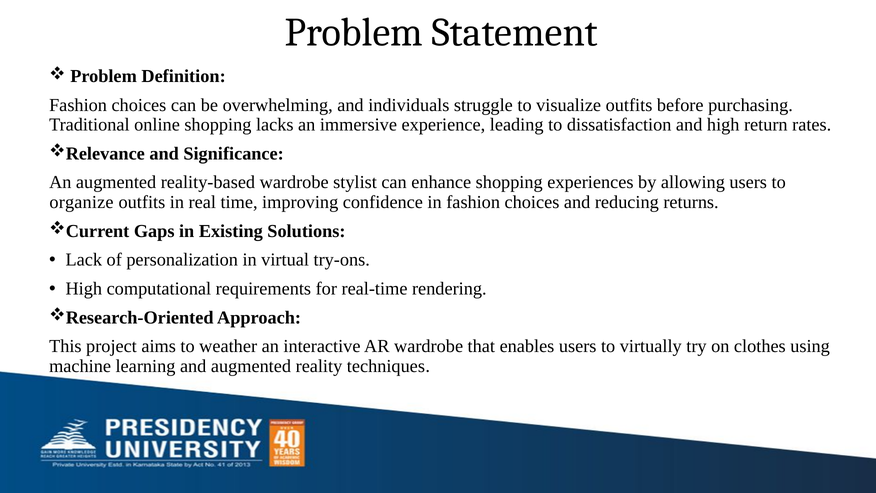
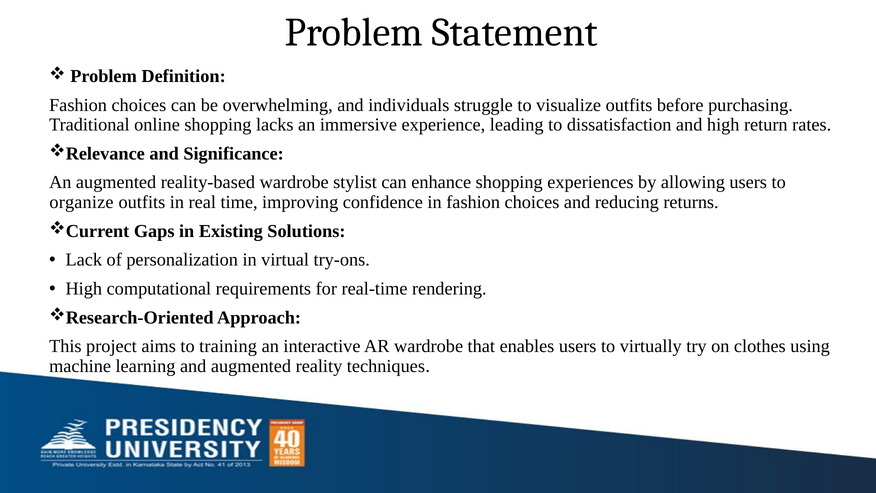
weather: weather -> training
